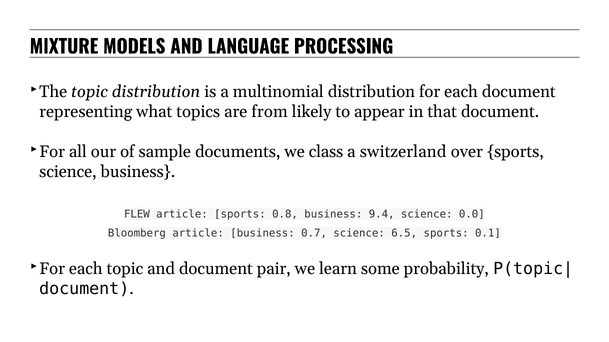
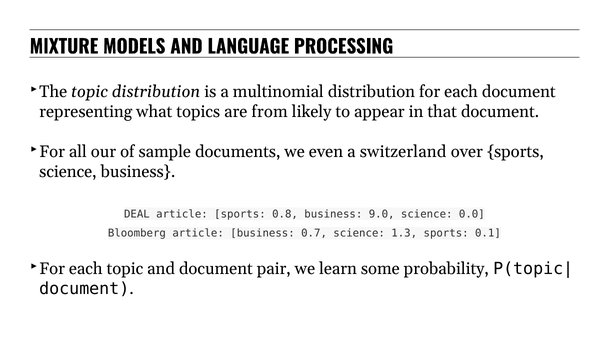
class: class -> even
FLEW: FLEW -> DEAL
9.4: 9.4 -> 9.0
6.5: 6.5 -> 1.3
